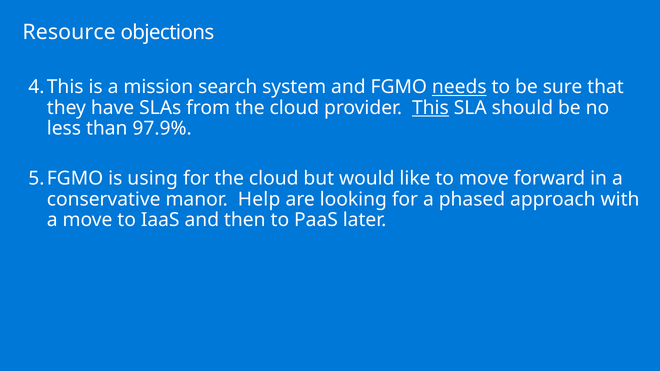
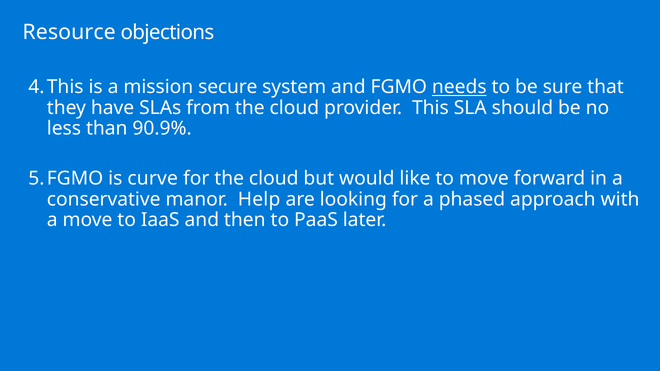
search: search -> secure
This underline: present -> none
97.9%: 97.9% -> 90.9%
using: using -> curve
